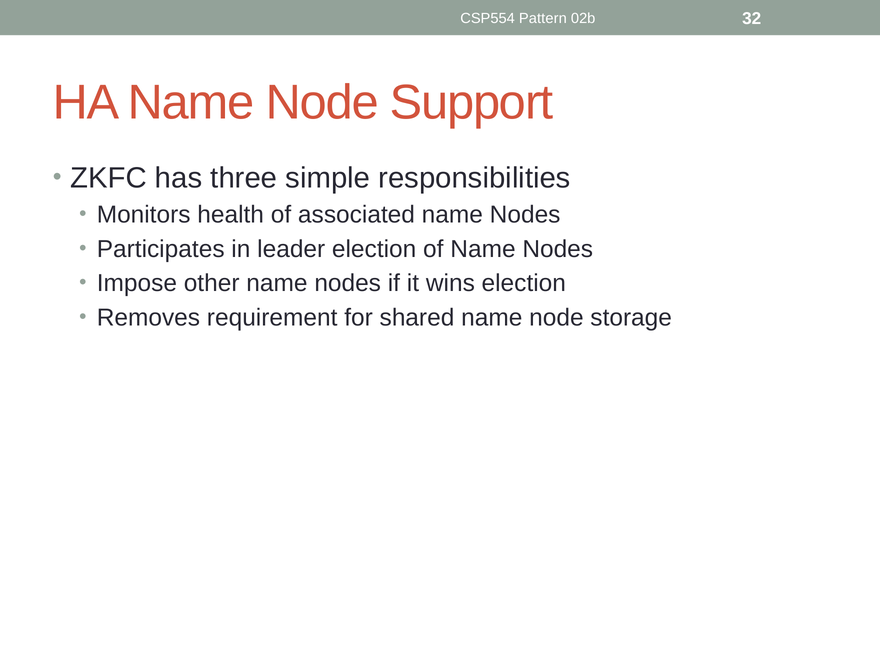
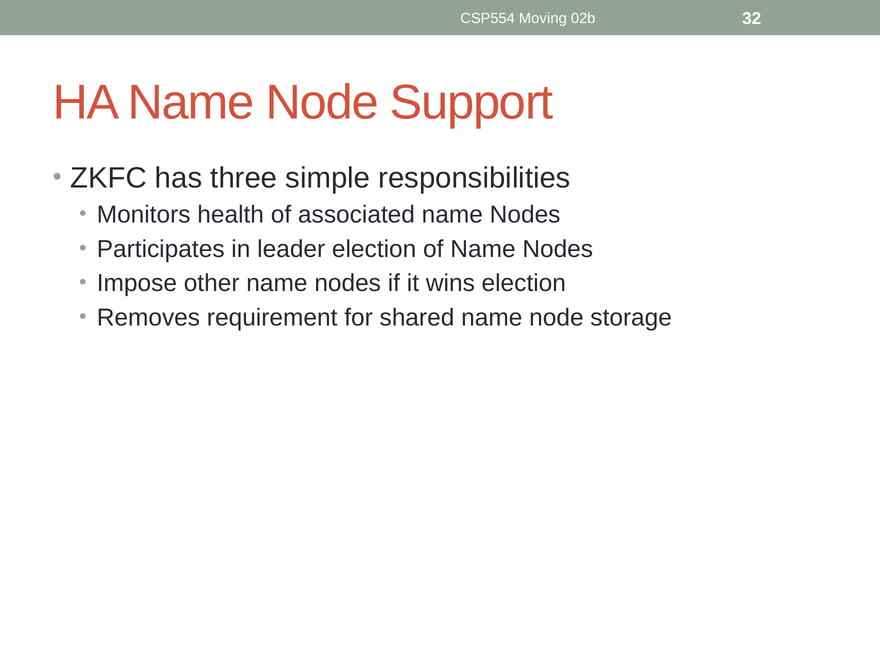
Pattern: Pattern -> Moving
